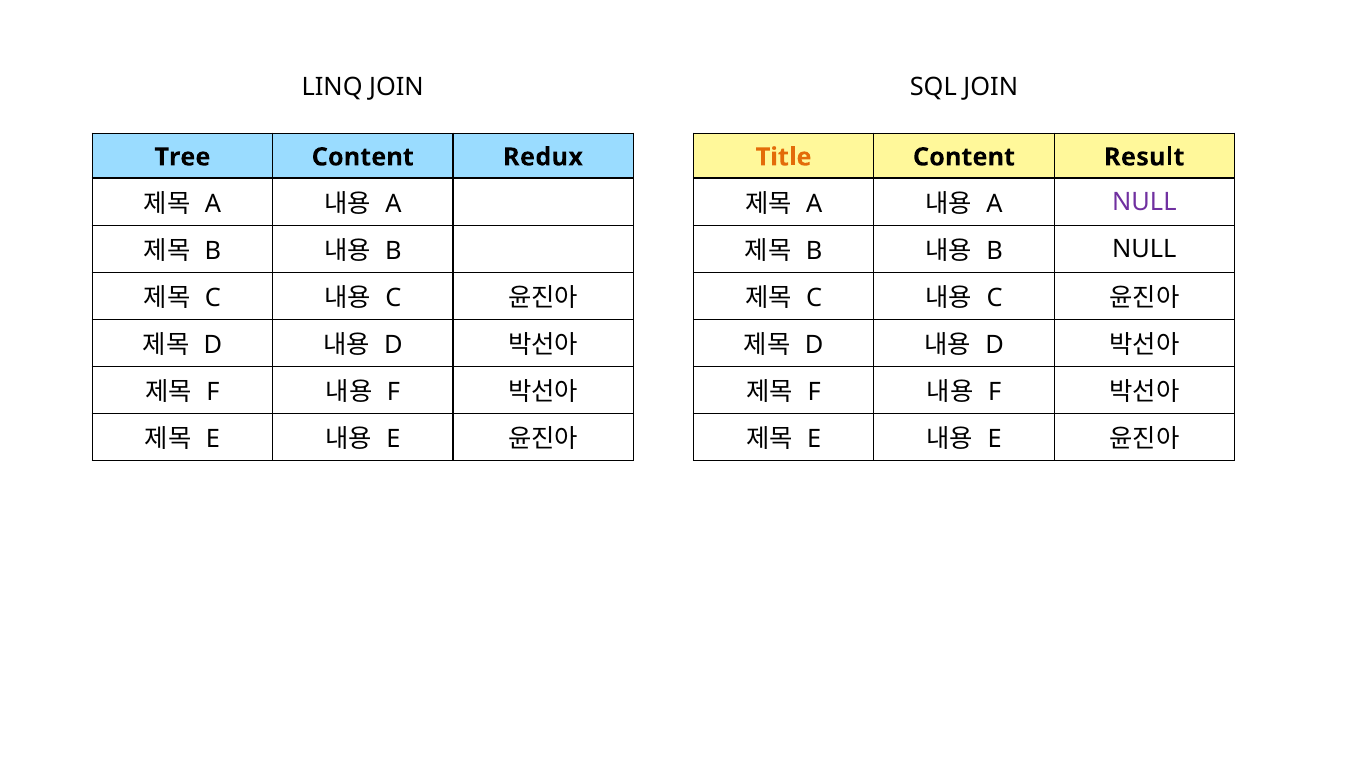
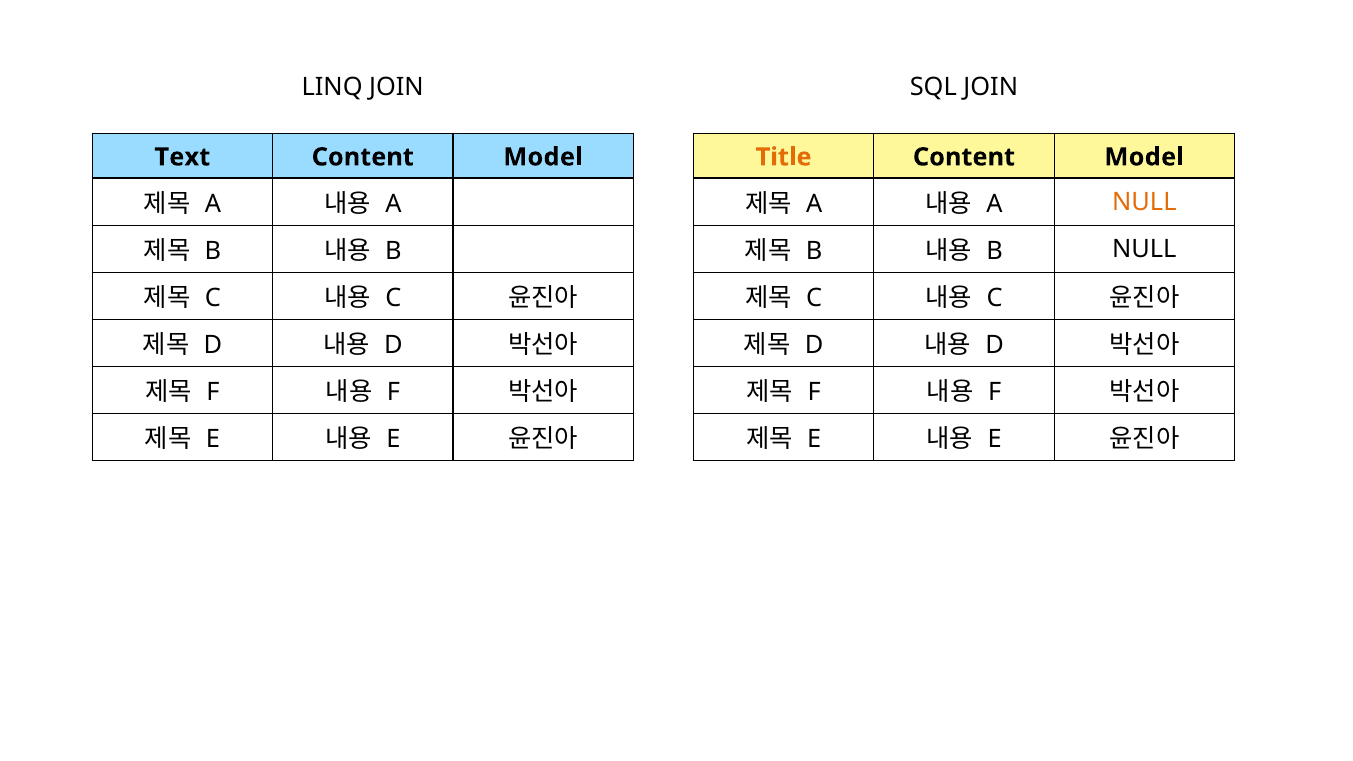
Tree: Tree -> Text
Redux at (543, 157): Redux -> Model
Result at (1144, 157): Result -> Model
NULL at (1144, 202) colour: purple -> orange
